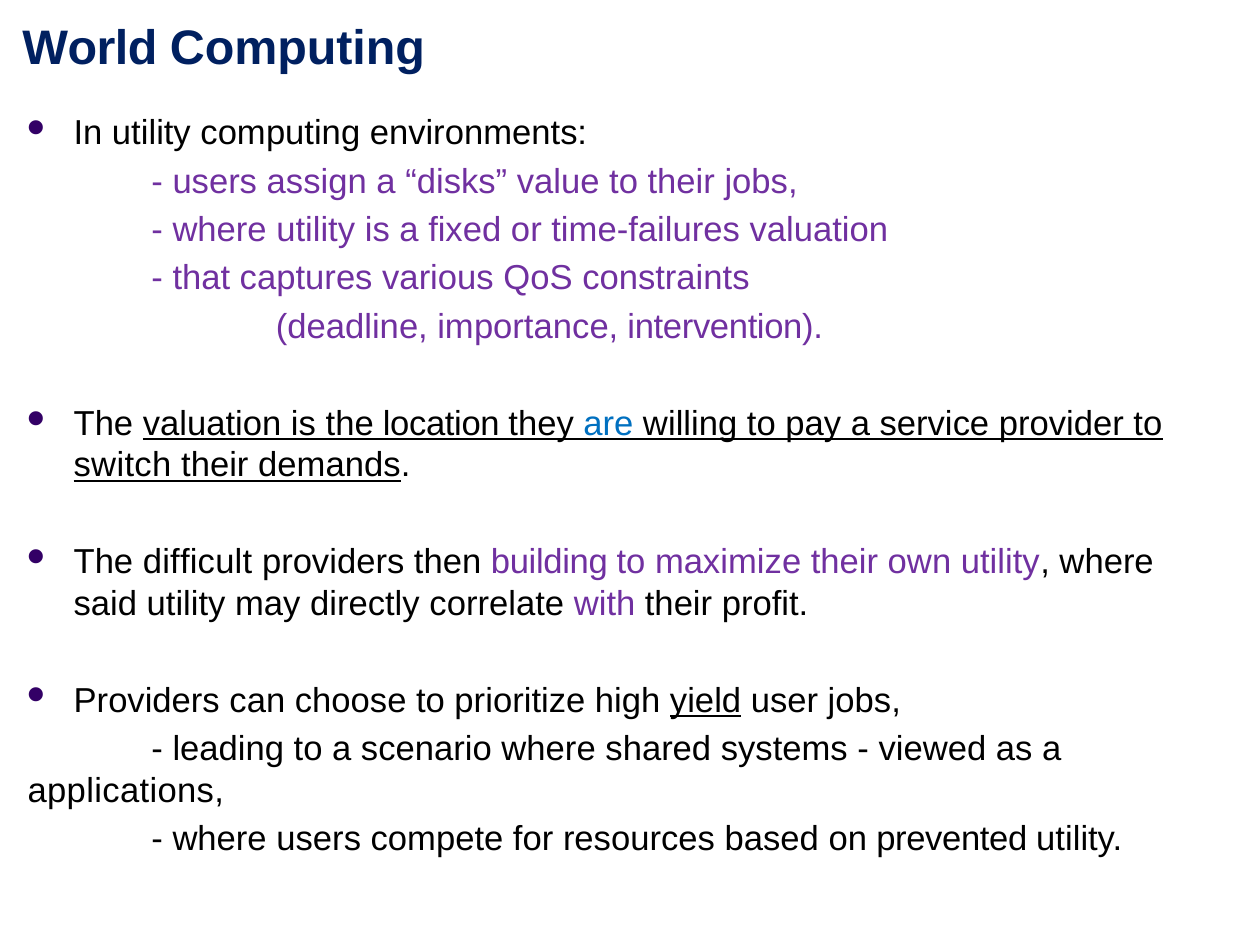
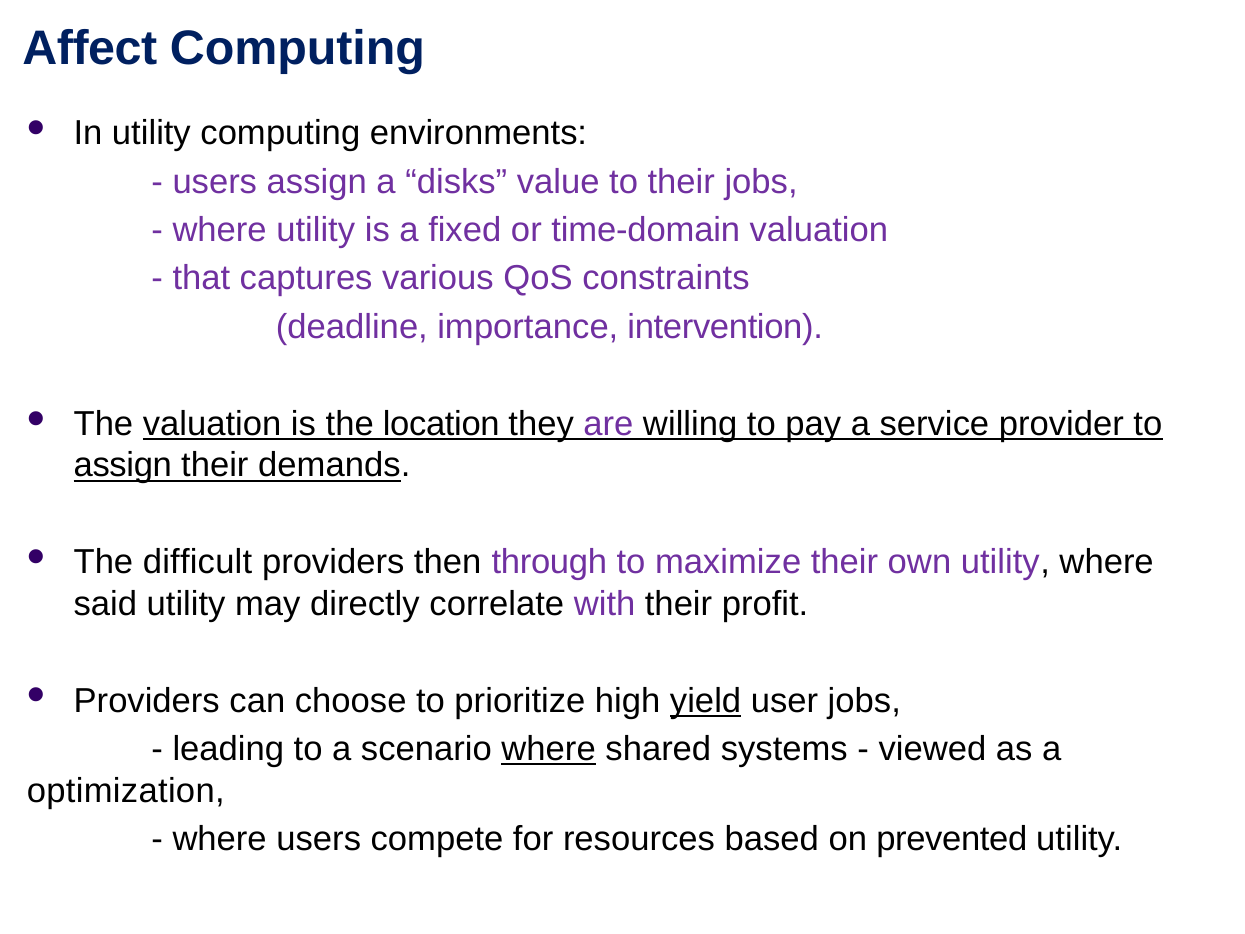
World: World -> Affect
time-failures: time-failures -> time-domain
are colour: blue -> purple
switch at (122, 465): switch -> assign
building: building -> through
where at (549, 749) underline: none -> present
applications: applications -> optimization
